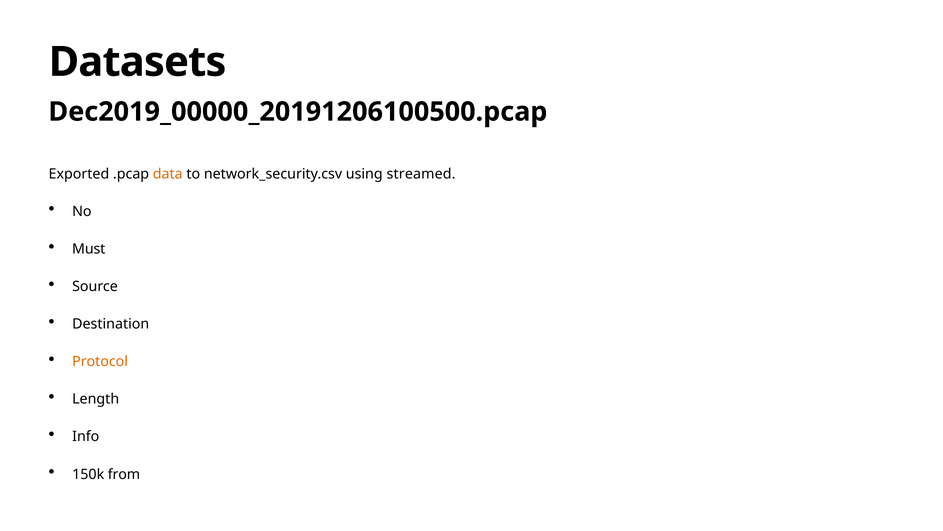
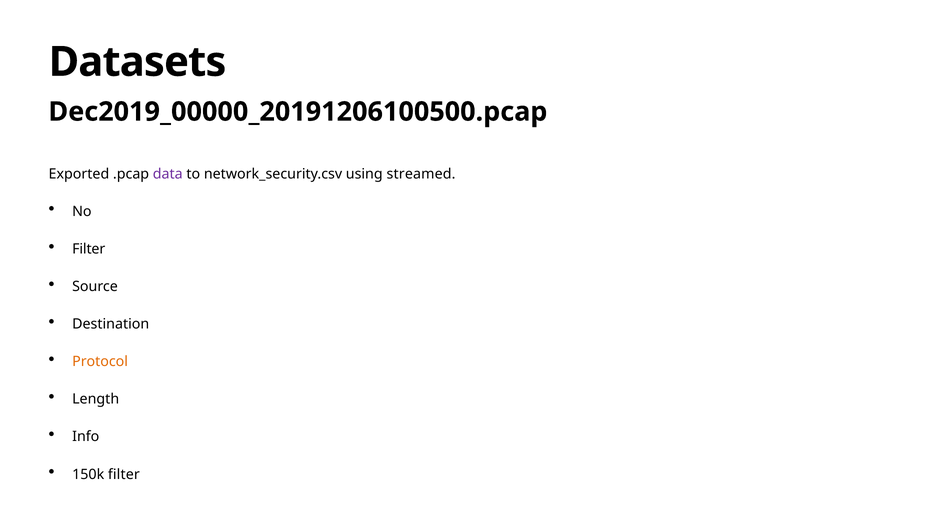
data colour: orange -> purple
Must at (89, 249): Must -> Filter
150k from: from -> filter
